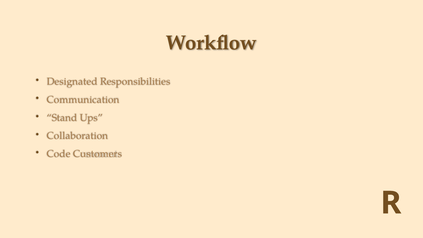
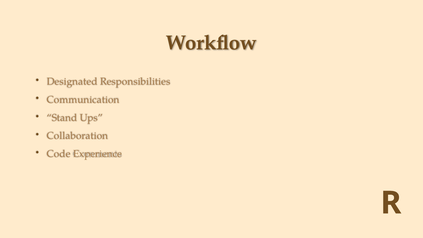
Customers: Customers -> Experience
